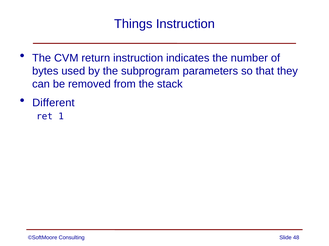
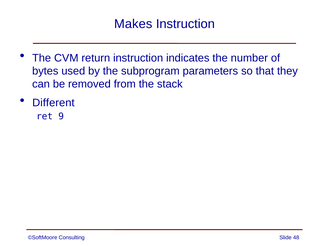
Things: Things -> Makes
1: 1 -> 9
